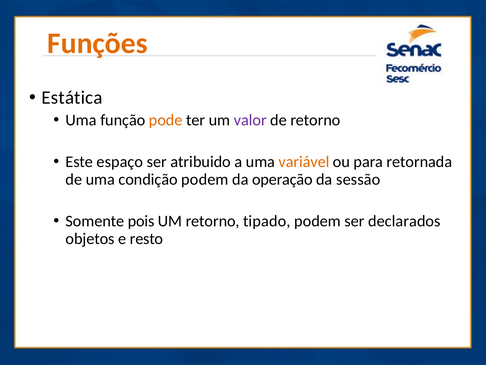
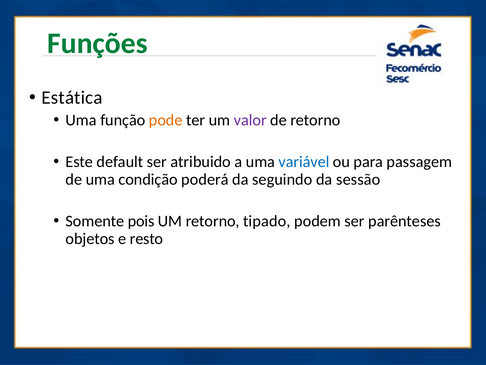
Funções colour: orange -> green
espaço: espaço -> default
variável colour: orange -> blue
retornada: retornada -> passagem
condição podem: podem -> poderá
operação: operação -> seguindo
declarados: declarados -> parênteses
